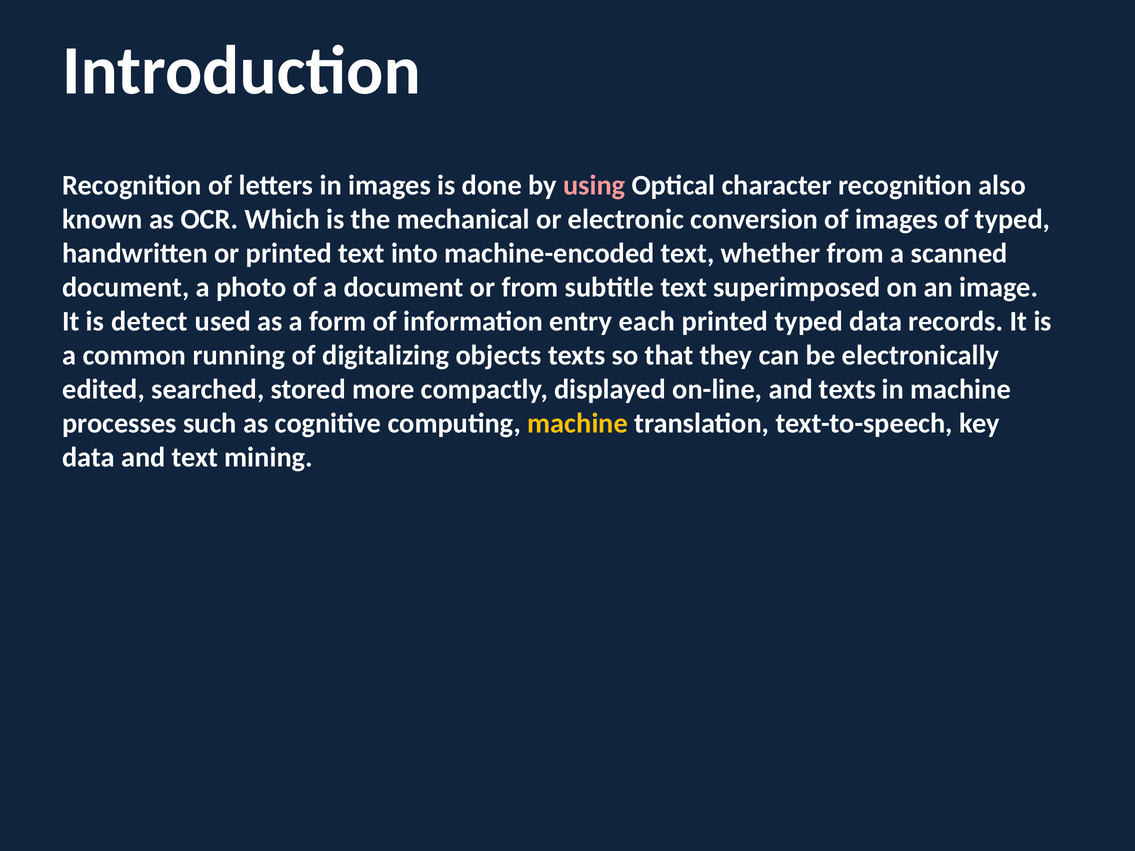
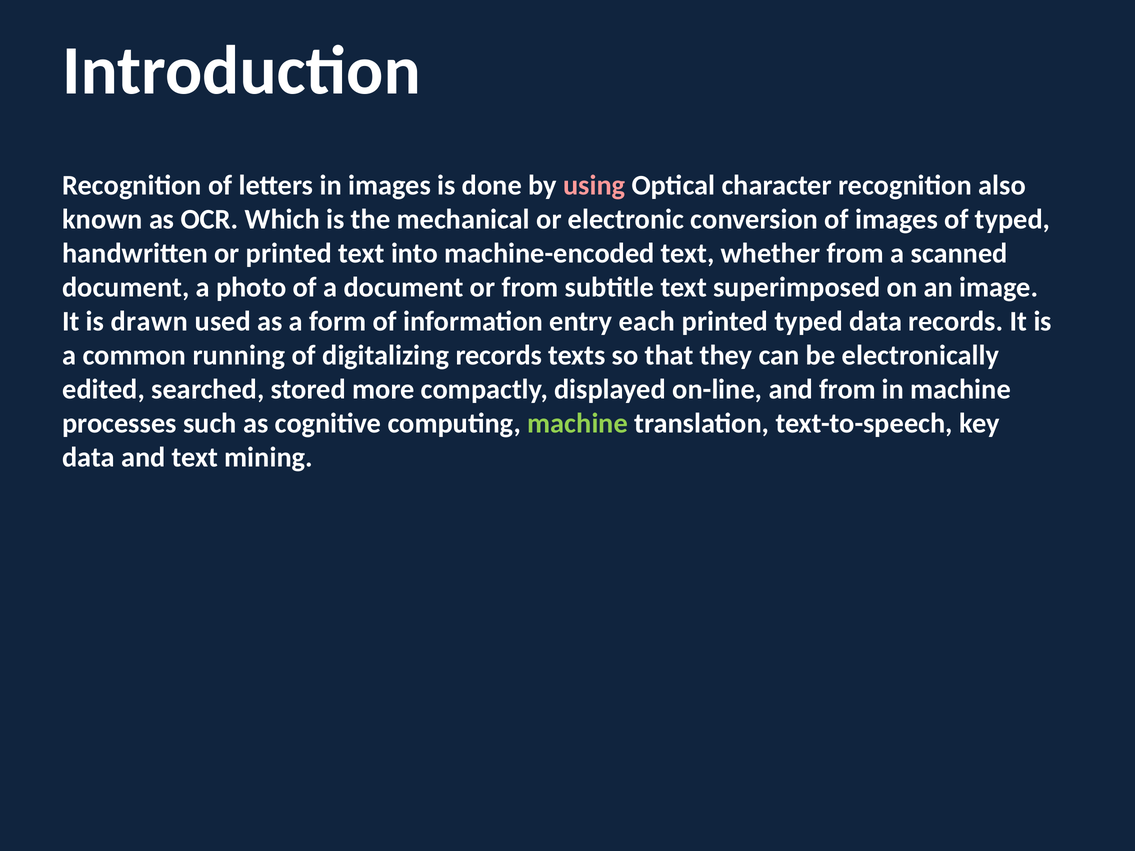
detect: detect -> drawn
digitalizing objects: objects -> records
and texts: texts -> from
machine at (578, 424) colour: yellow -> light green
